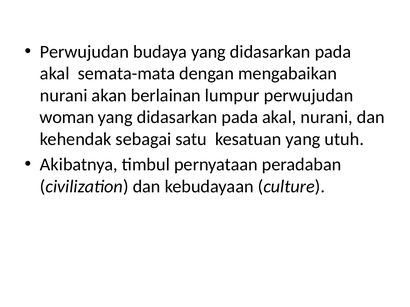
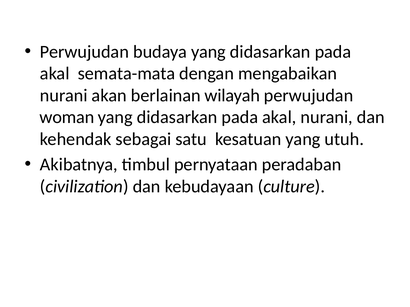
lumpur: lumpur -> wilayah
